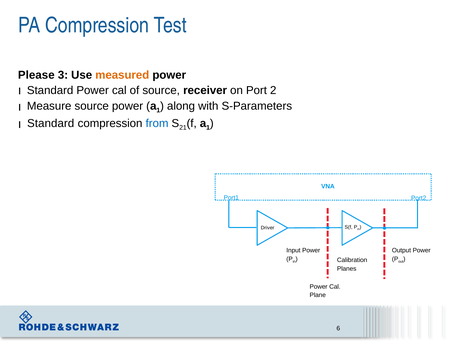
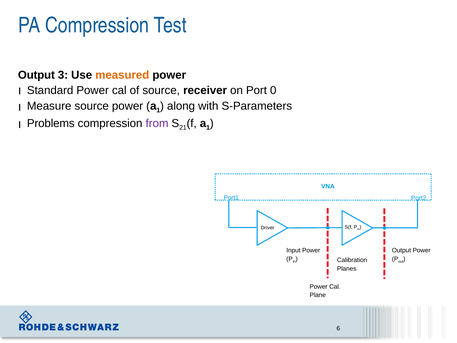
Please at (36, 75): Please -> Output
2: 2 -> 0
Standard at (51, 123): Standard -> Problems
from colour: blue -> purple
